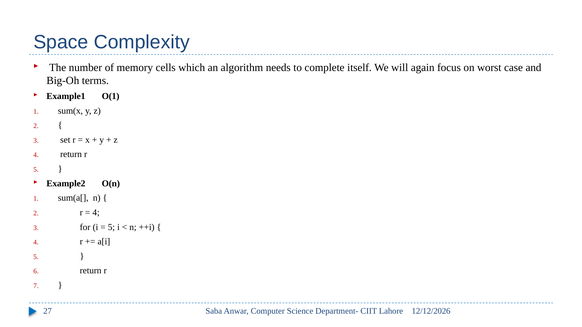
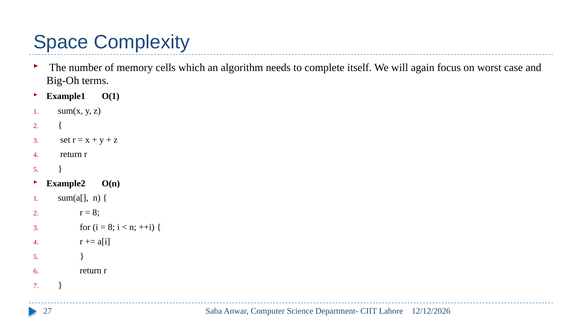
4 at (96, 213): 4 -> 8
5 at (111, 227): 5 -> 8
